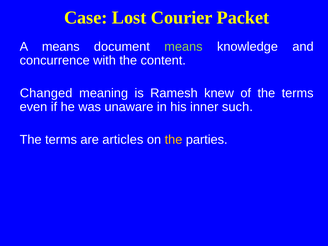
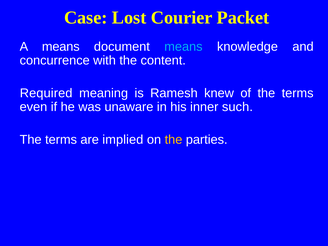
means at (183, 47) colour: light green -> light blue
Changed: Changed -> Required
articles: articles -> implied
